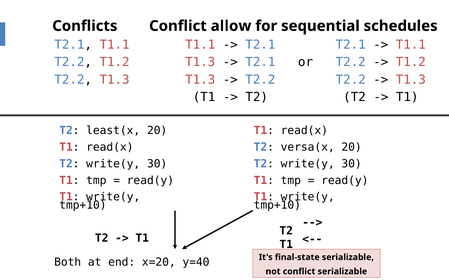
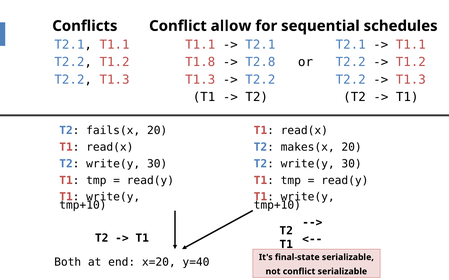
T1.3 at (200, 62): T1.3 -> T1.8
T2.1 at (260, 62): T2.1 -> T2.8
least(x: least(x -> fails(x
versa(x: versa(x -> makes(x
